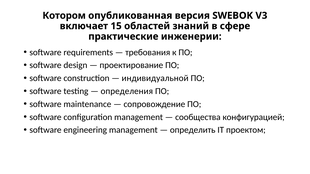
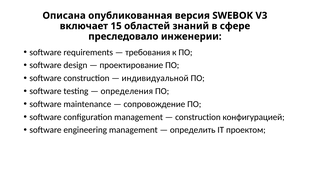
Котором: Котором -> Описана
практические: практические -> преследовало
сообщества at (198, 117): сообщества -> construction
